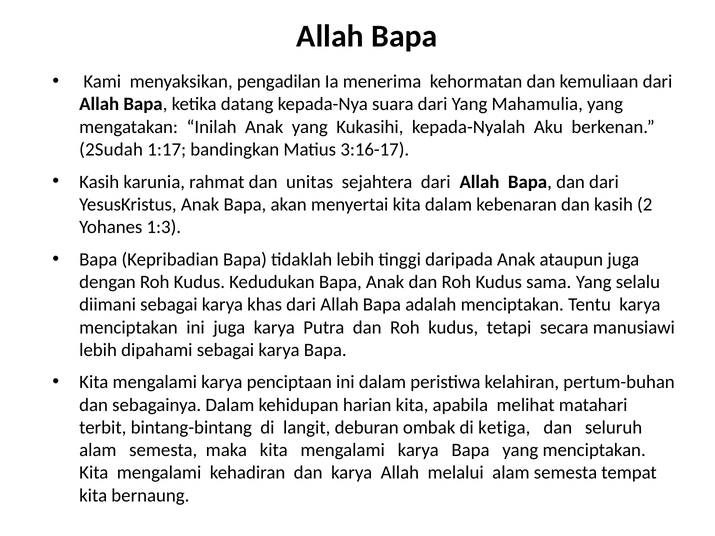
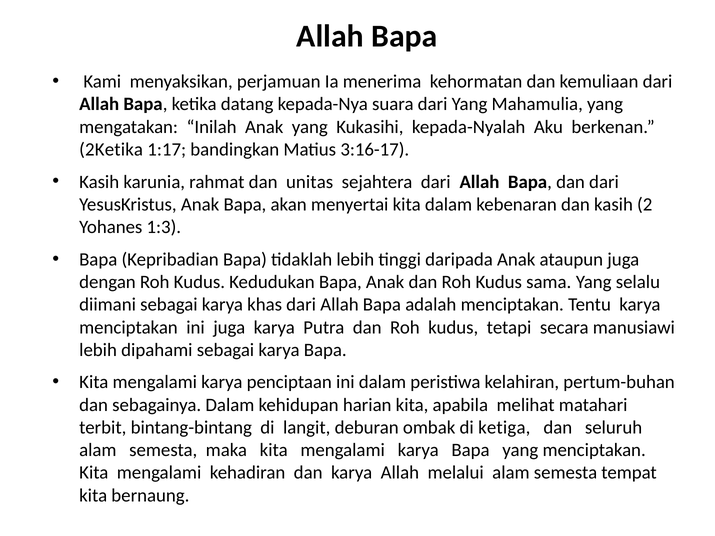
pengadilan: pengadilan -> perjamuan
2Sudah: 2Sudah -> 2Ketika
